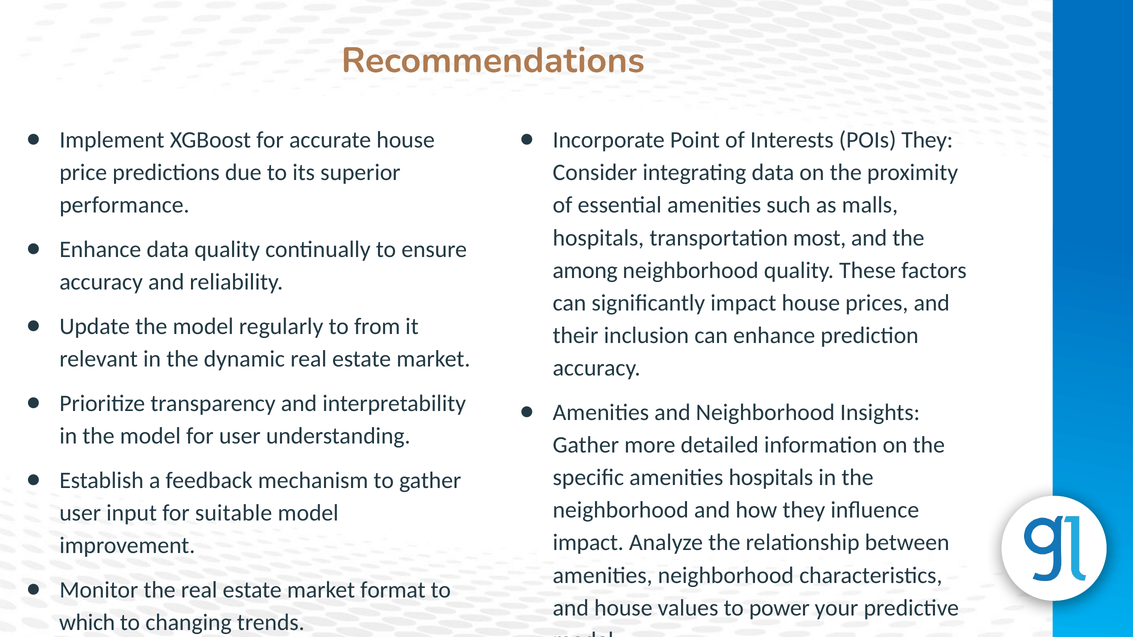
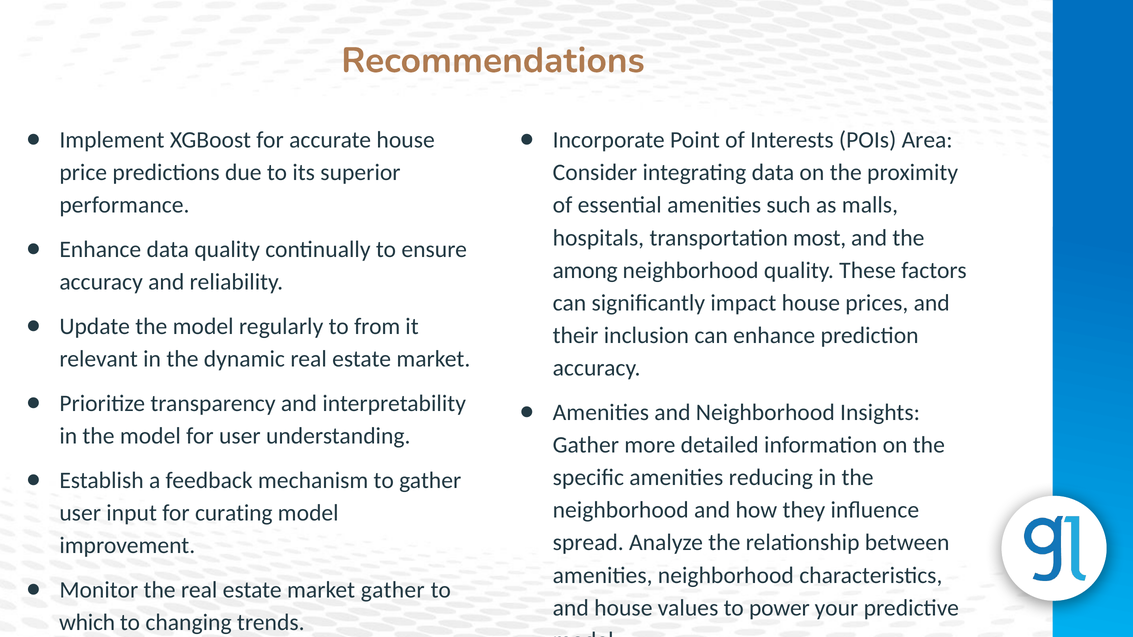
POIs They: They -> Area
amenities hospitals: hospitals -> reducing
suitable: suitable -> curating
impact at (588, 543): impact -> spread
market format: format -> gather
